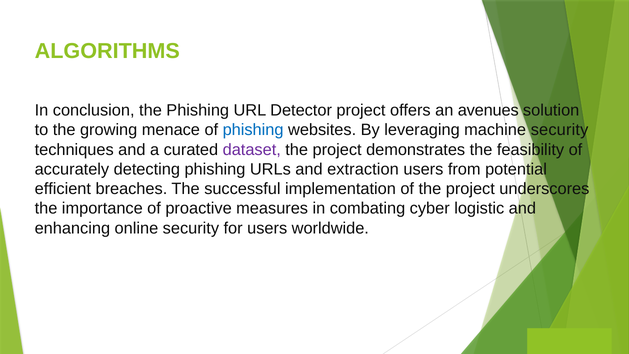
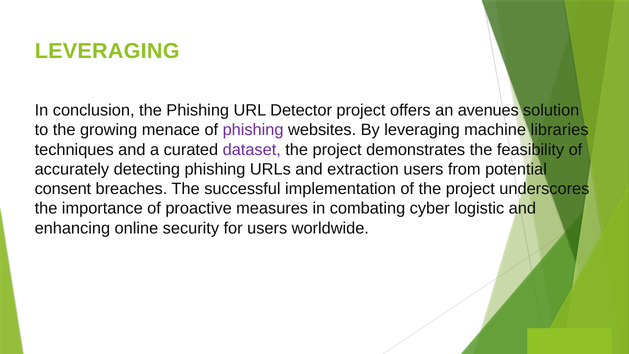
ALGORITHMS at (107, 51): ALGORITHMS -> LEVERAGING
phishing at (253, 130) colour: blue -> purple
machine security: security -> libraries
efficient: efficient -> consent
